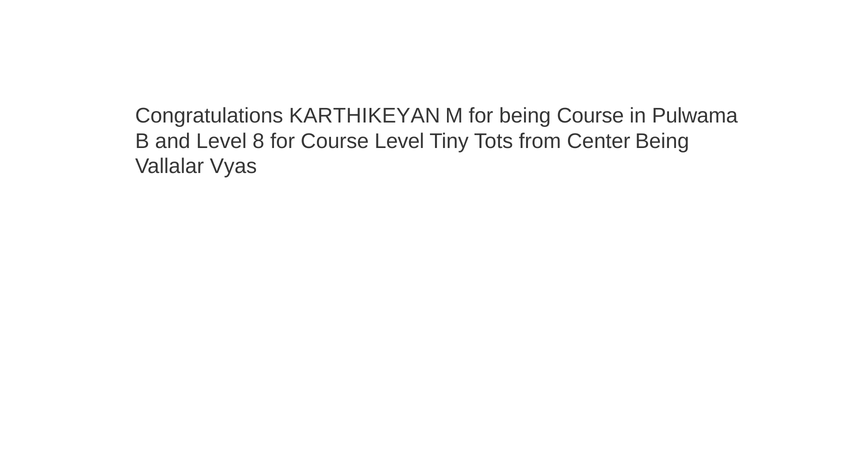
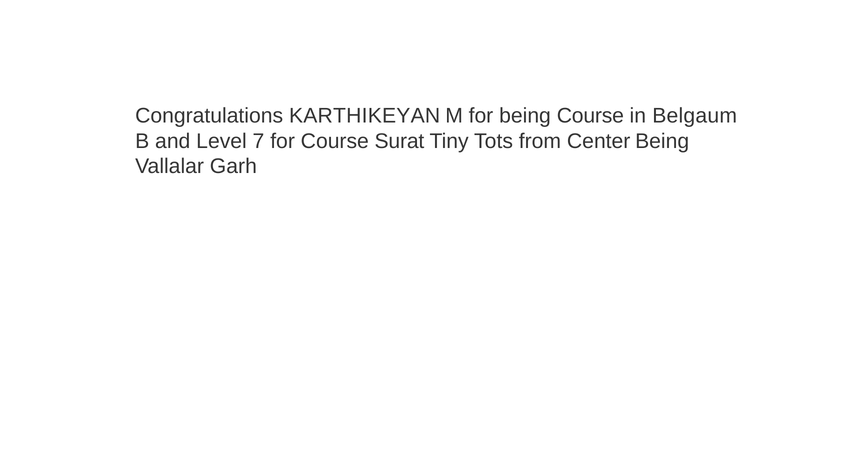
Pulwama: Pulwama -> Belgaum
8: 8 -> 7
Course Level: Level -> Surat
Vyas: Vyas -> Garh
